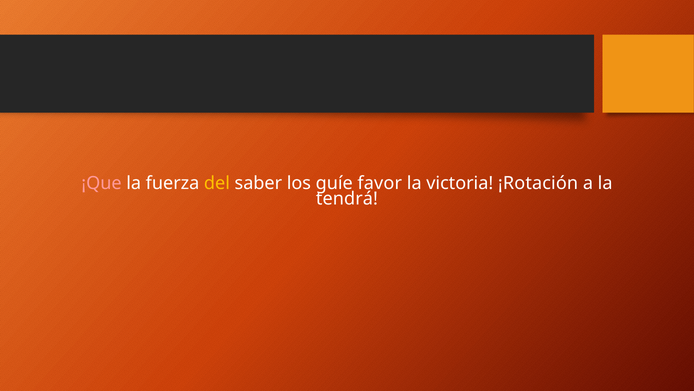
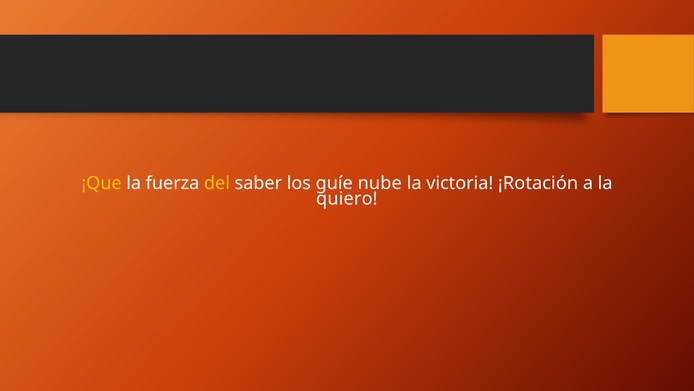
¡Que colour: pink -> yellow
favor: favor -> nube
tendrá: tendrá -> quiero
